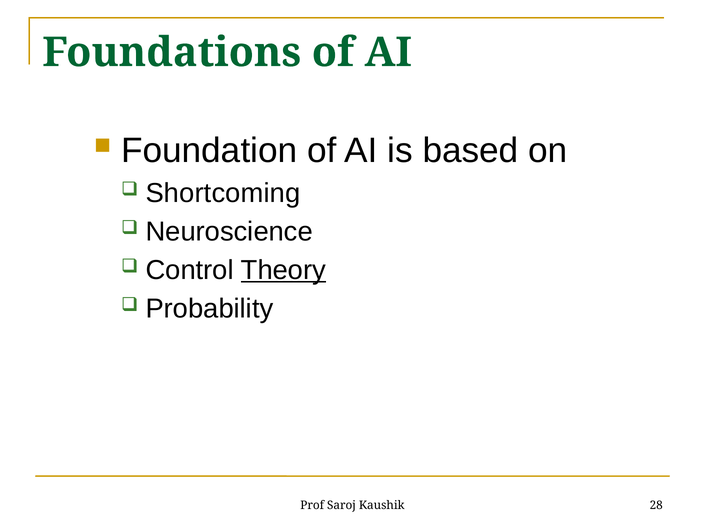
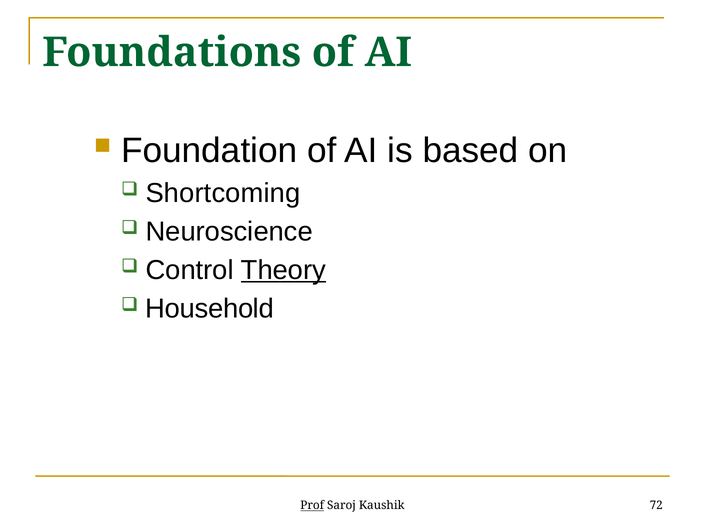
Probability: Probability -> Household
Prof underline: none -> present
28: 28 -> 72
